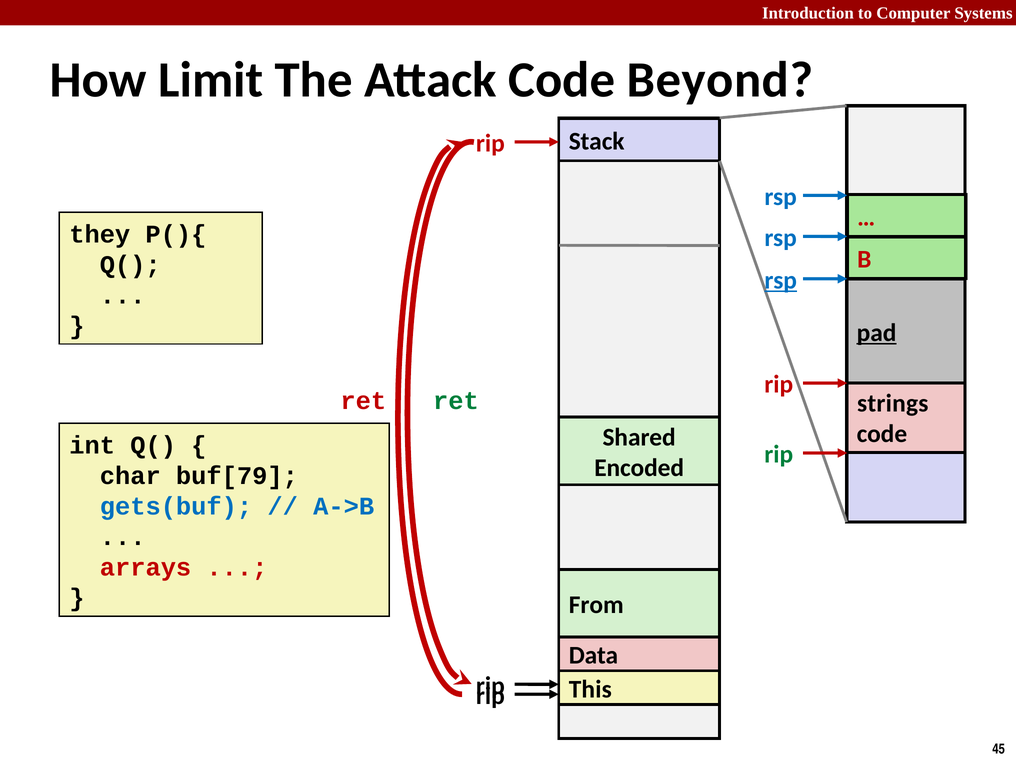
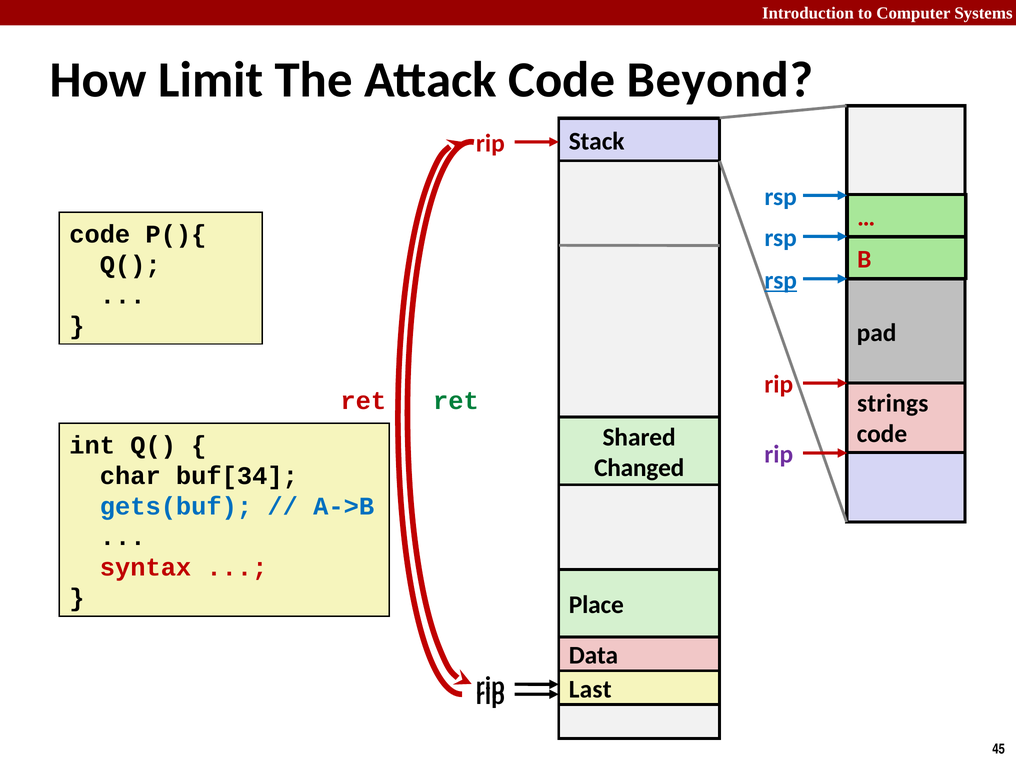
they at (100, 234): they -> code
pad underline: present -> none
rip at (779, 454) colour: green -> purple
Encoded: Encoded -> Changed
buf[79: buf[79 -> buf[34
arrays: arrays -> syntax
From: From -> Place
This: This -> Last
